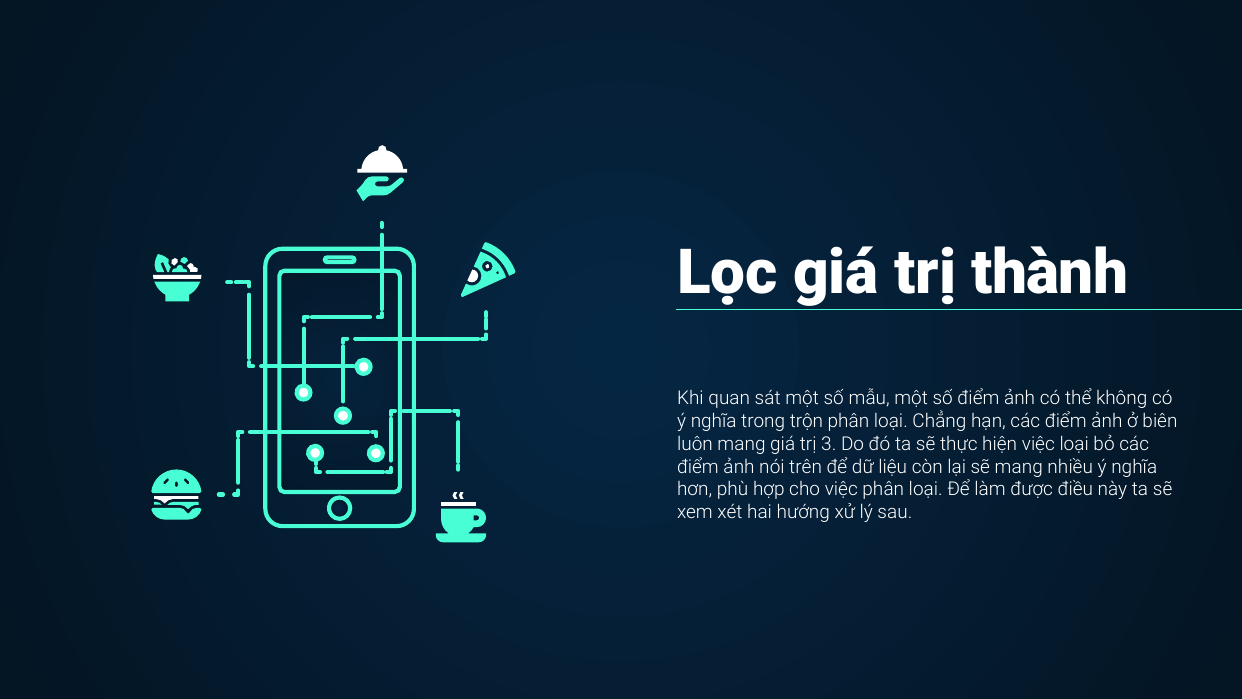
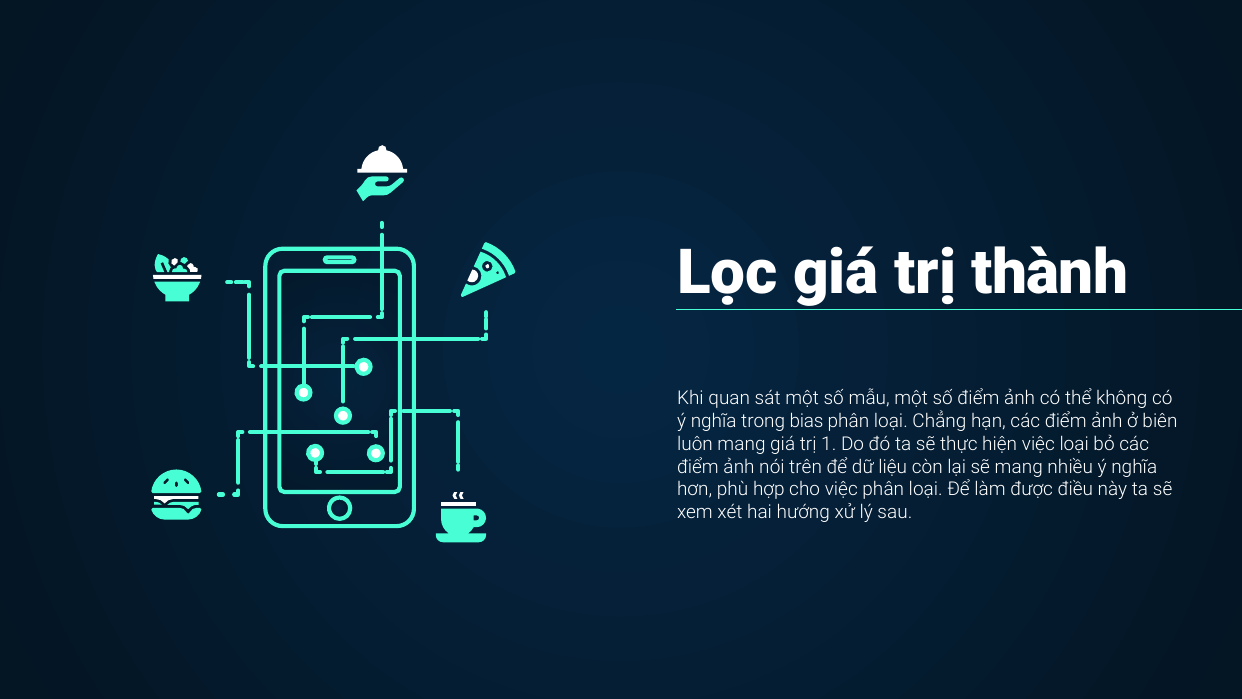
trộn: trộn -> bias
3: 3 -> 1
